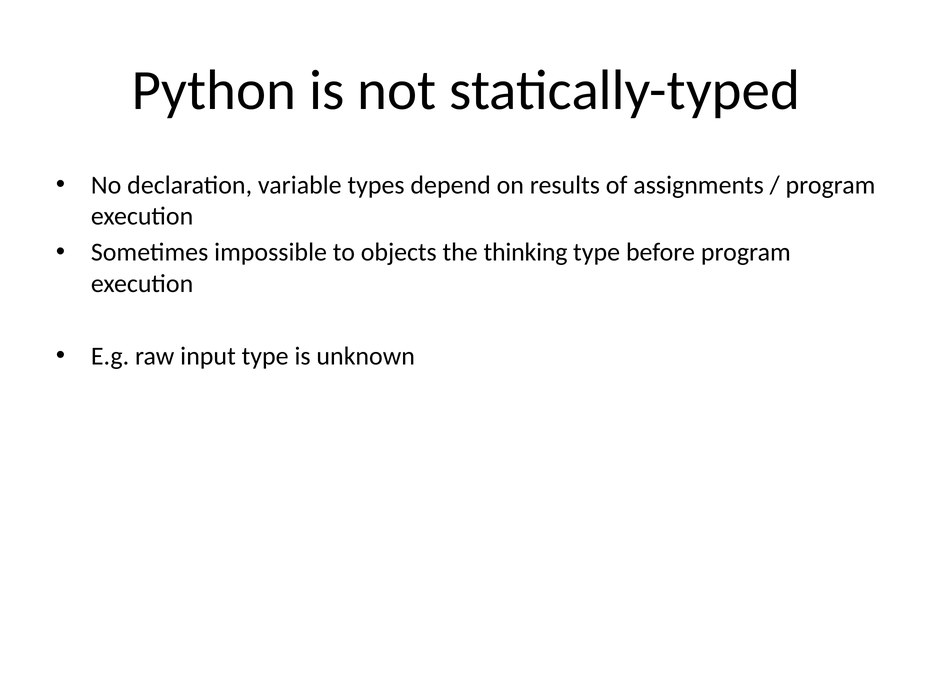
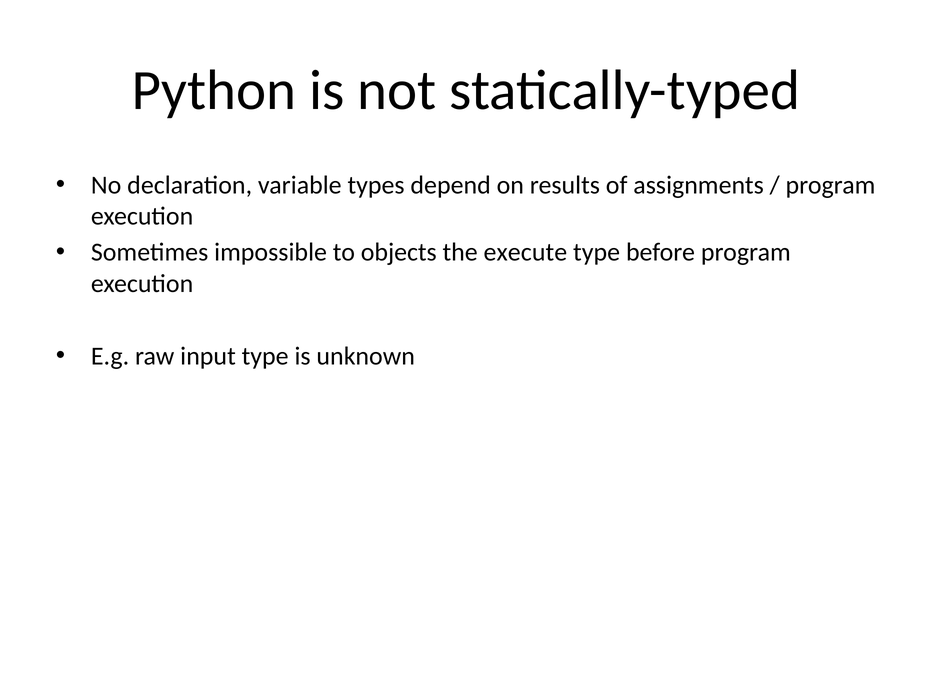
thinking: thinking -> execute
